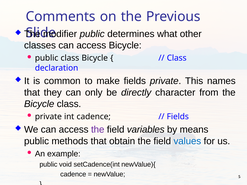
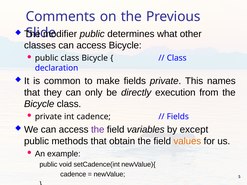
character: character -> execution
means: means -> except
values colour: blue -> orange
